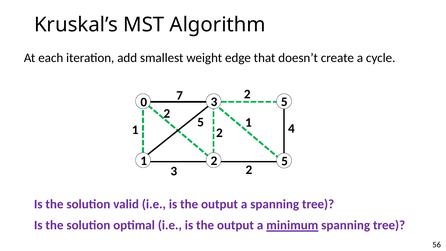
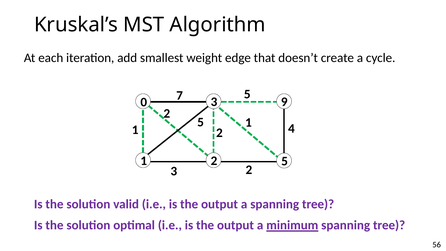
7 2: 2 -> 5
3 5: 5 -> 9
